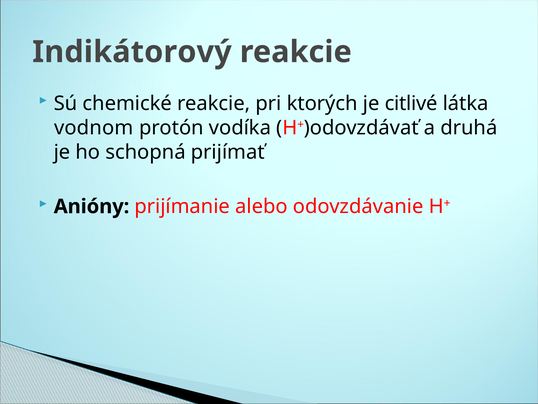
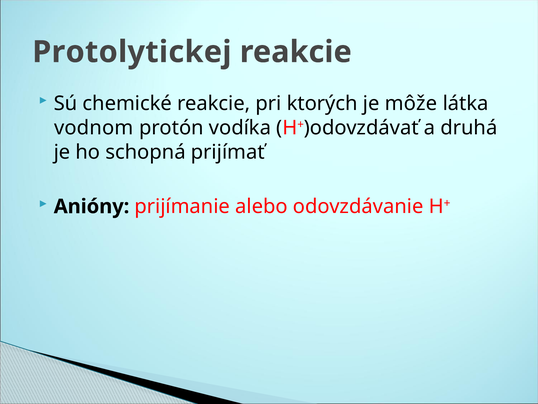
Indikátorový: Indikátorový -> Protolytickej
citlivé: citlivé -> môže
